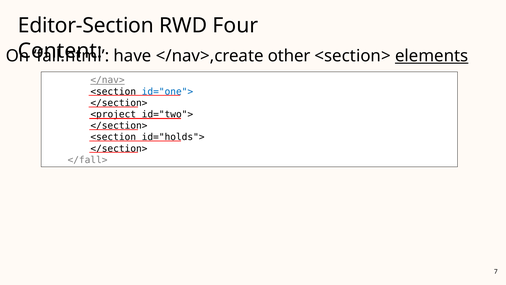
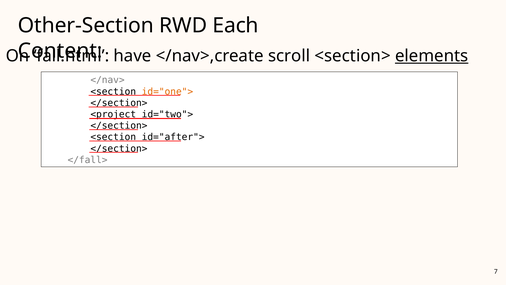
Editor-Section: Editor-Section -> Other-Section
RWD Four: Four -> Each
other: other -> scroll
</nav> underline: present -> none
id="one"> colour: blue -> orange
id="holds">: id="holds"> -> id="after">
